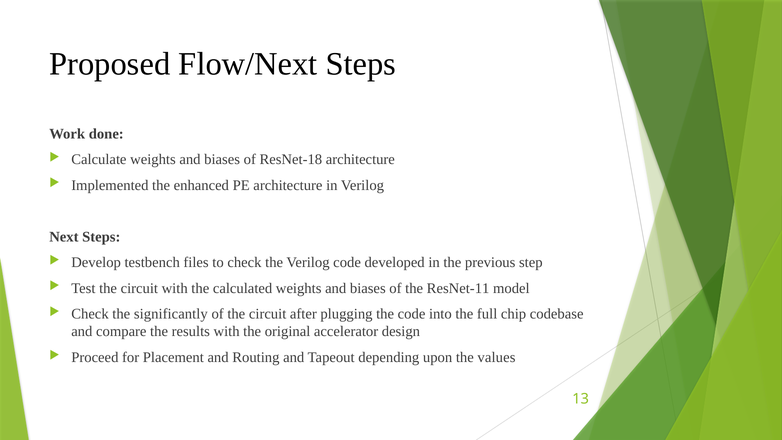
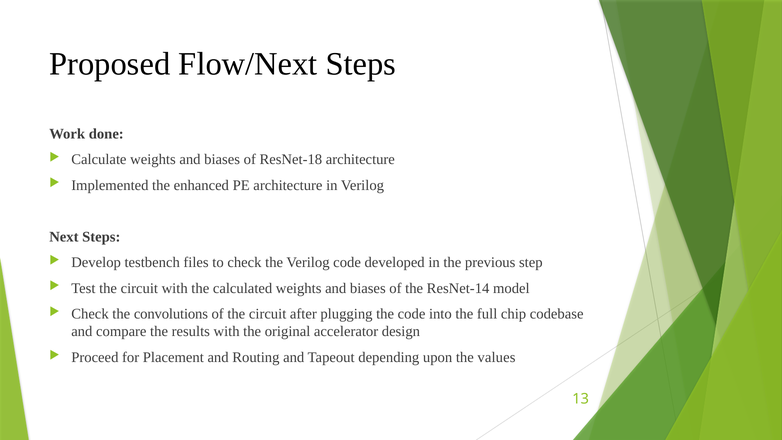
ResNet-11: ResNet-11 -> ResNet-14
significantly: significantly -> convolutions
